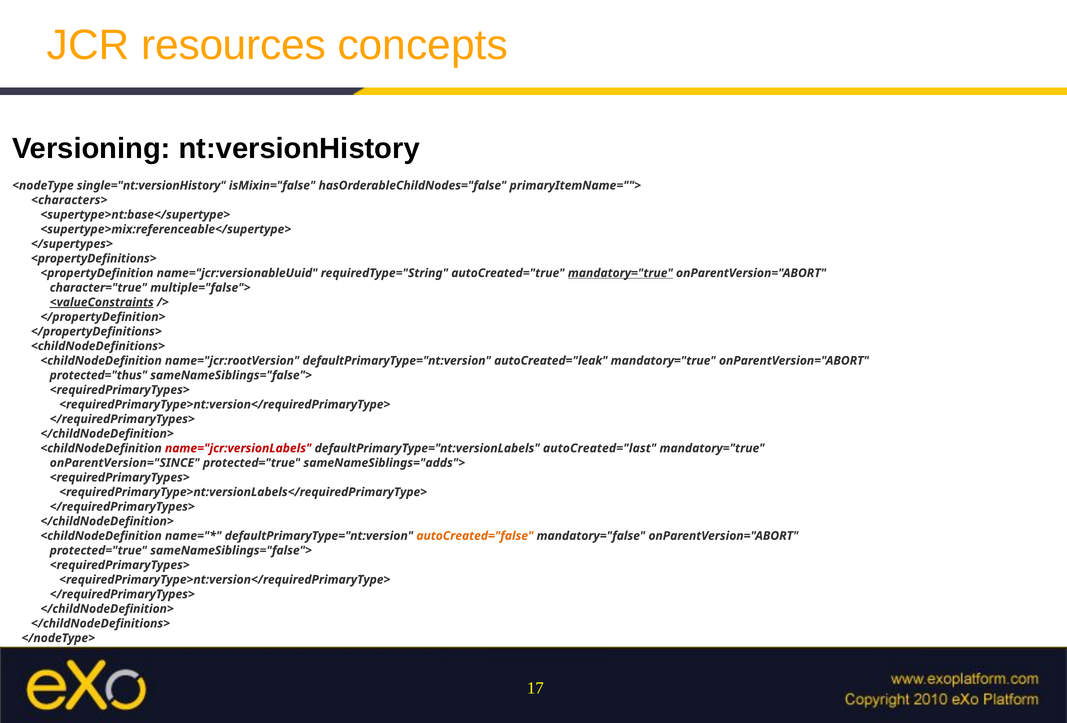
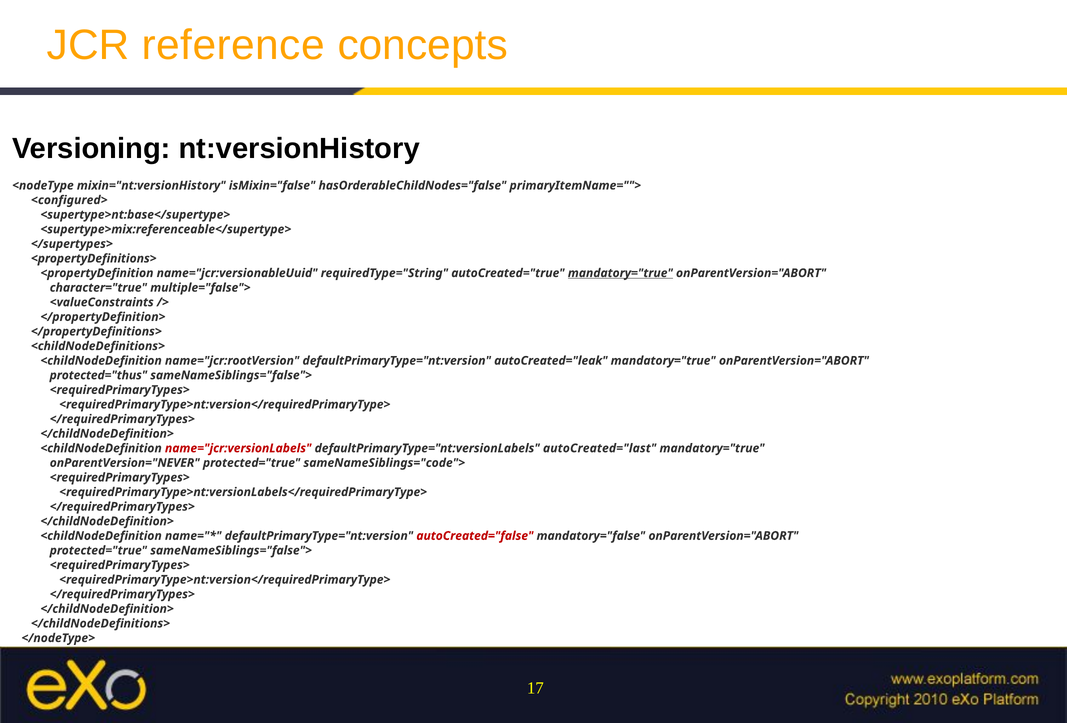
resources: resources -> reference
single="nt:versionHistory: single="nt:versionHistory -> mixin="nt:versionHistory
<characters>: <characters> -> <configured>
<valueConstraints underline: present -> none
onParentVersion="SINCE: onParentVersion="SINCE -> onParentVersion="NEVER
sameNameSiblings="adds">: sameNameSiblings="adds"> -> sameNameSiblings="code">
autoCreated="false colour: orange -> red
